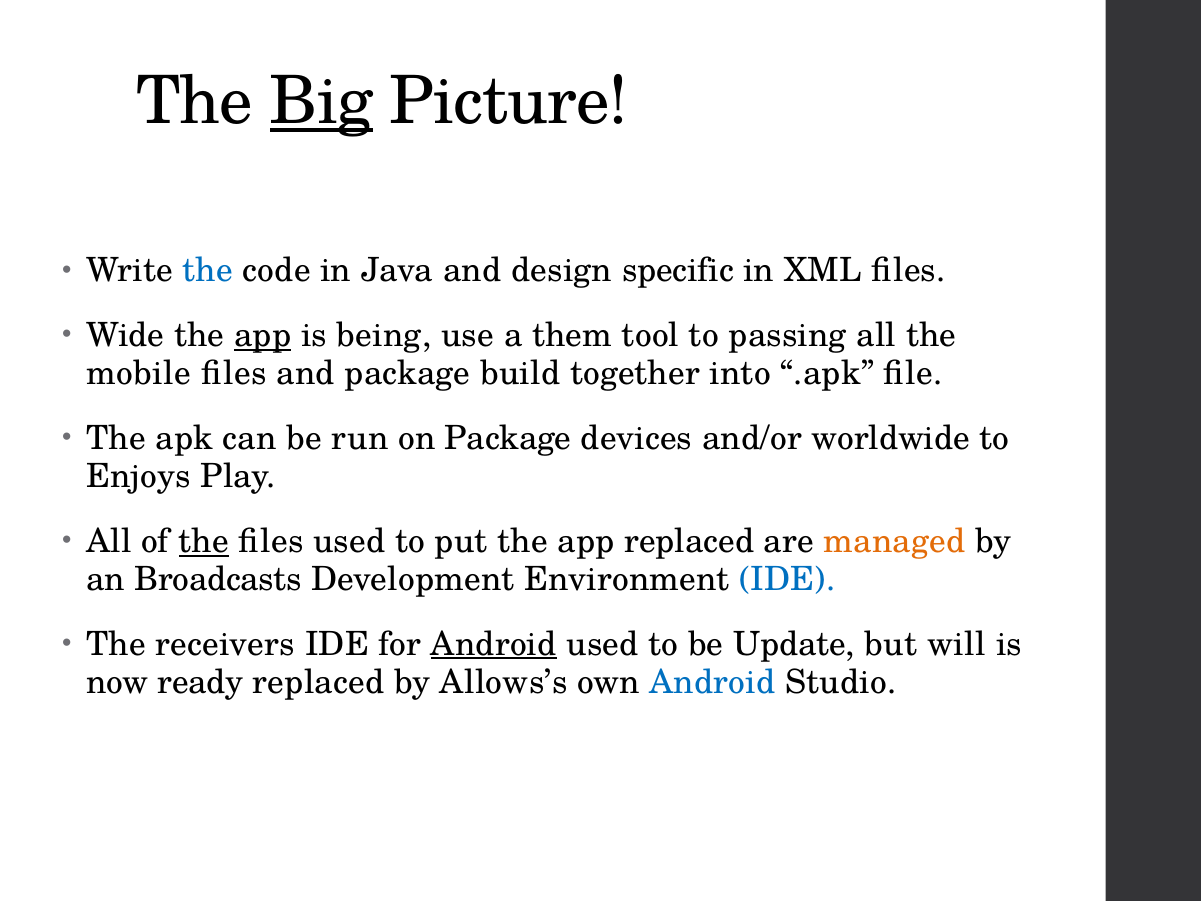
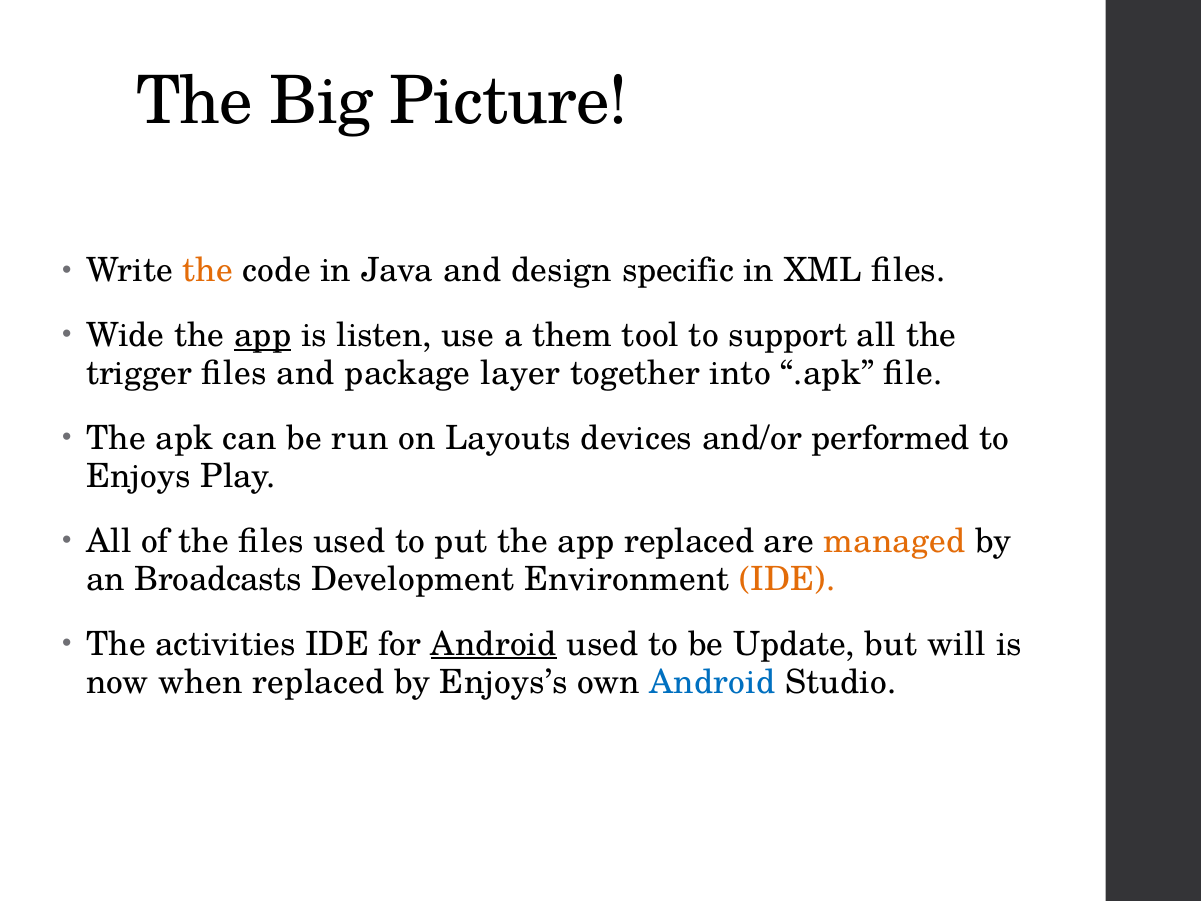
Big underline: present -> none
the at (208, 270) colour: blue -> orange
being: being -> listen
passing: passing -> support
mobile: mobile -> trigger
build: build -> layer
on Package: Package -> Layouts
worldwide: worldwide -> performed
the at (204, 541) underline: present -> none
IDE at (788, 579) colour: blue -> orange
receivers: receivers -> activities
ready: ready -> when
Allows’s: Allows’s -> Enjoys’s
